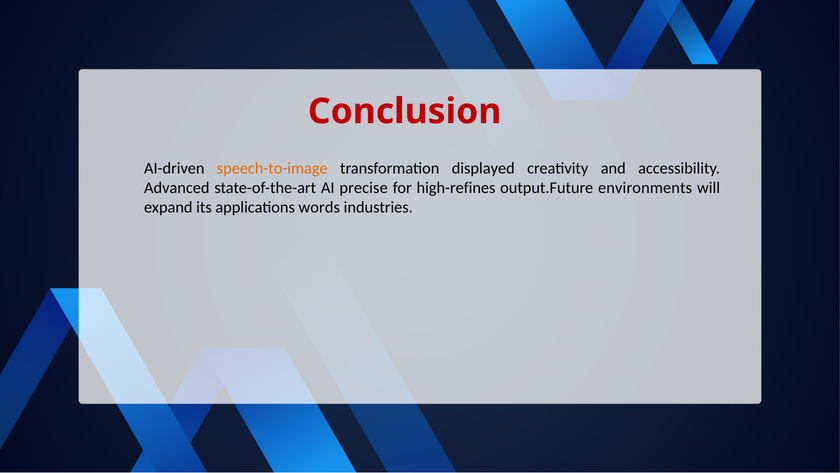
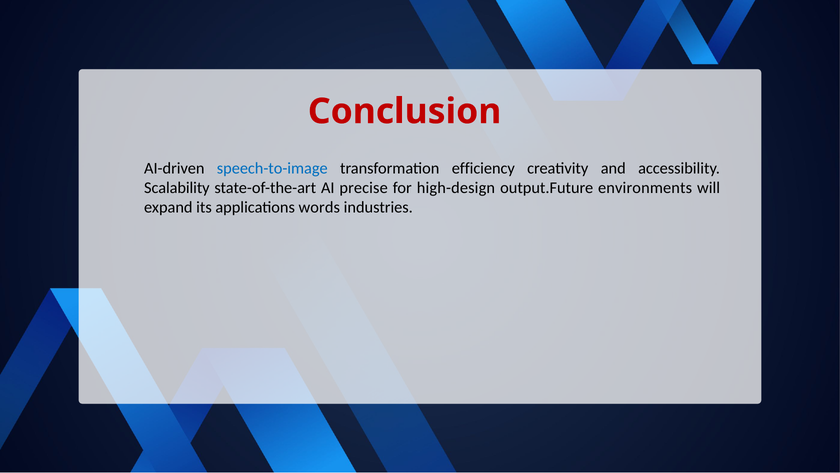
speech-to-image colour: orange -> blue
displayed: displayed -> efficiency
Advanced: Advanced -> Scalability
high-refines: high-refines -> high-design
